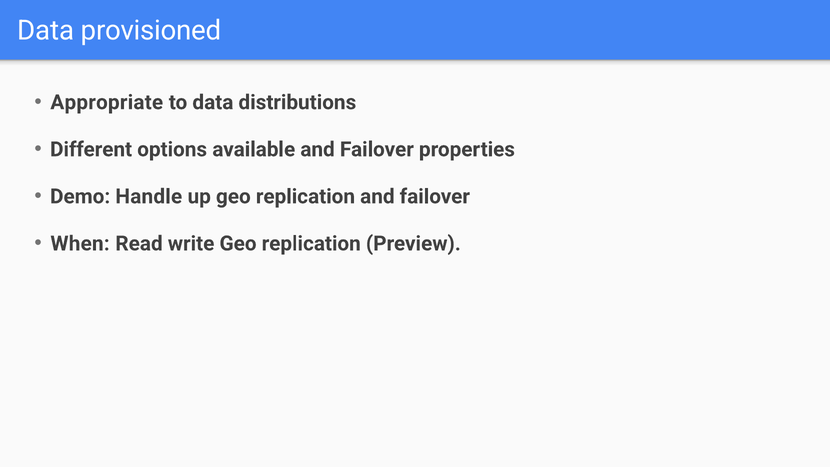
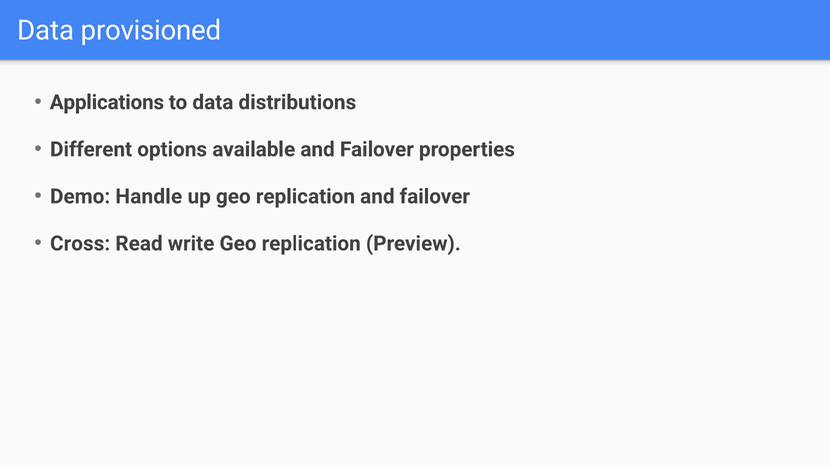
Appropriate: Appropriate -> Applications
When: When -> Cross
